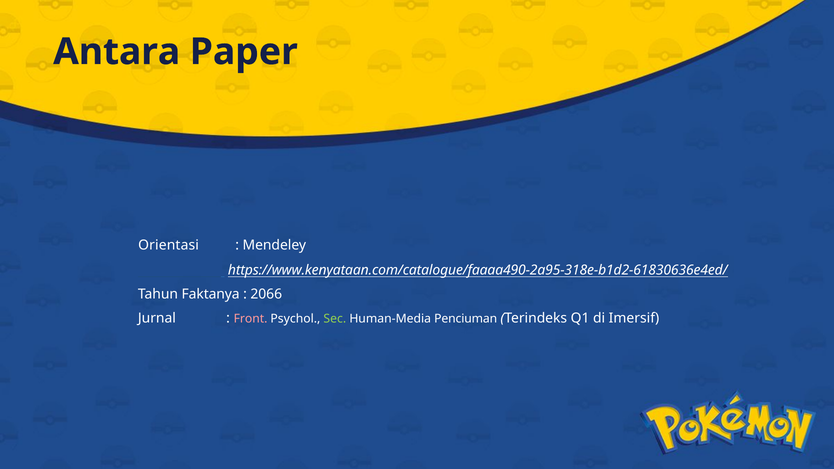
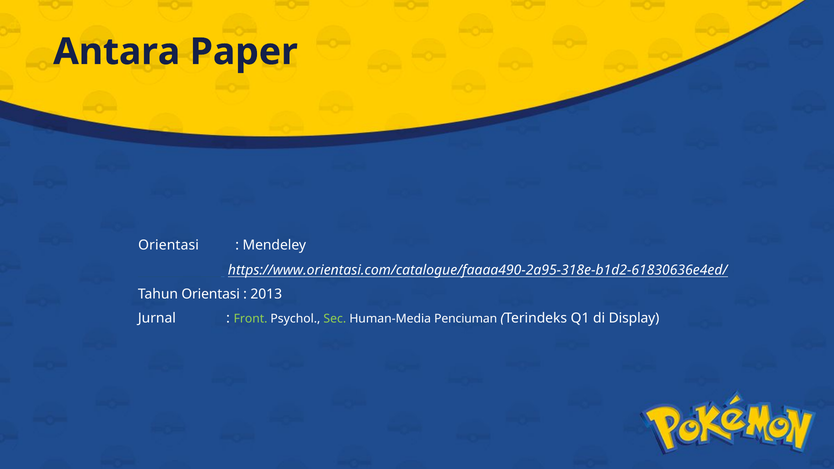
https://www.kenyataan.com/catalogue/faaaa490-2a95-318e-b1d2-61830636e4ed/: https://www.kenyataan.com/catalogue/faaaa490-2a95-318e-b1d2-61830636e4ed/ -> https://www.orientasi.com/catalogue/faaaa490-2a95-318e-b1d2-61830636e4ed/
Tahun Faktanya: Faktanya -> Orientasi
2066: 2066 -> 2013
Front colour: pink -> light green
Imersif: Imersif -> Display
